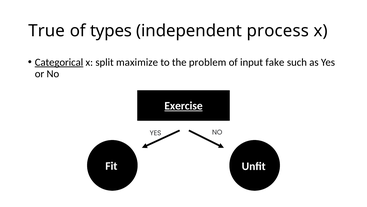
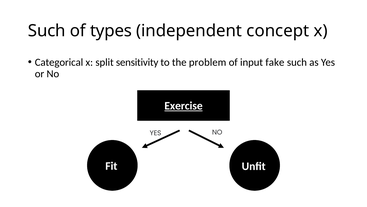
True at (47, 31): True -> Such
process: process -> concept
Categorical underline: present -> none
maximize: maximize -> sensitivity
